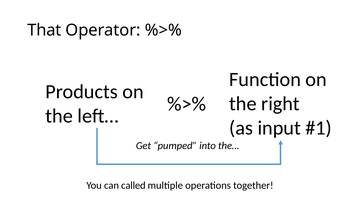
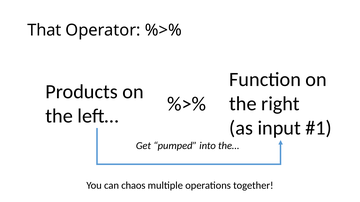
called: called -> chaos
